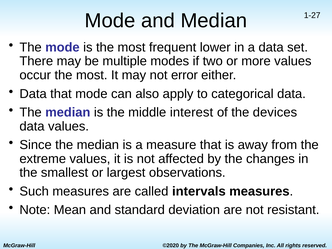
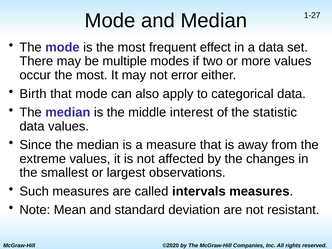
lower: lower -> effect
Data at (33, 94): Data -> Birth
devices: devices -> statistic
